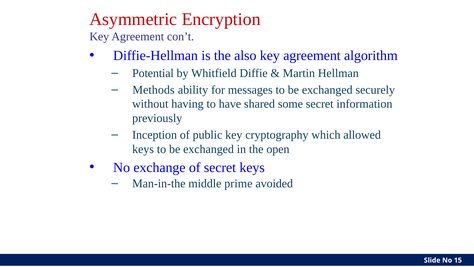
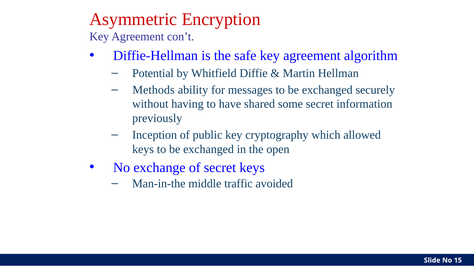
also: also -> safe
prime: prime -> traffic
